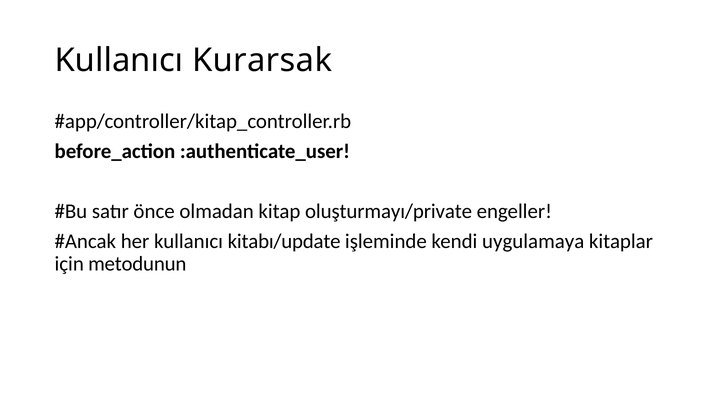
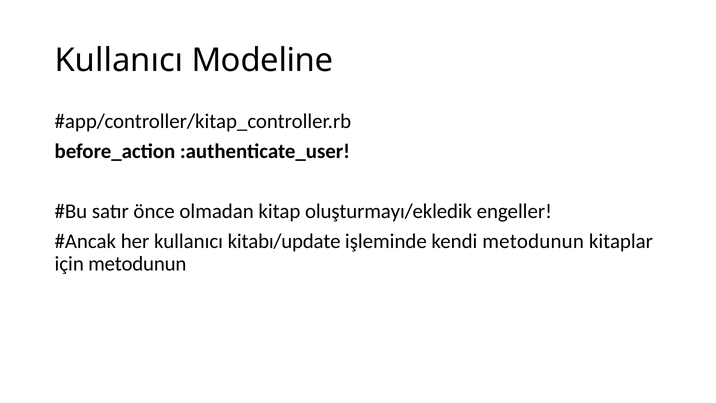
Kurarsak: Kurarsak -> Modeline
oluşturmayı/private: oluşturmayı/private -> oluşturmayı/ekledik
kendi uygulamaya: uygulamaya -> metodunun
